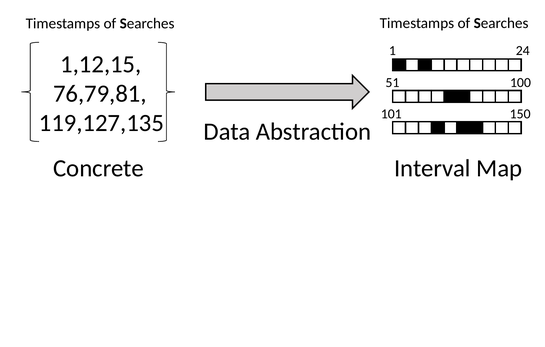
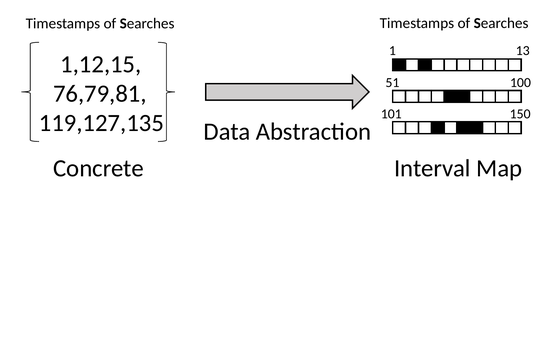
24: 24 -> 13
